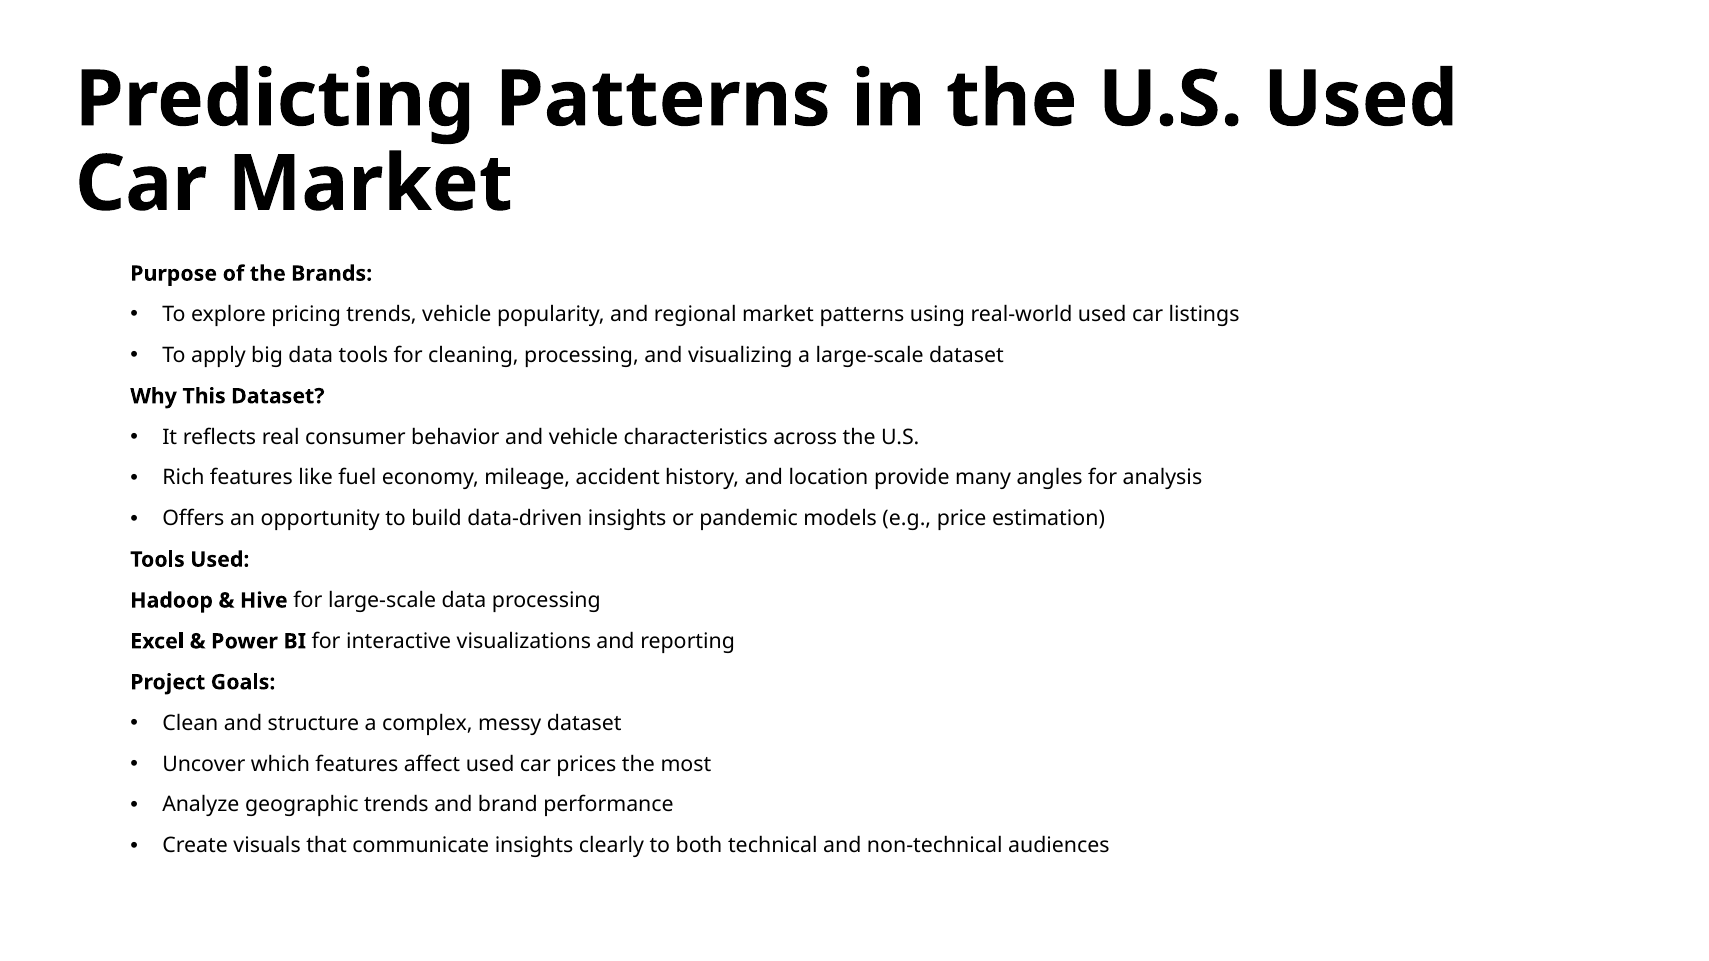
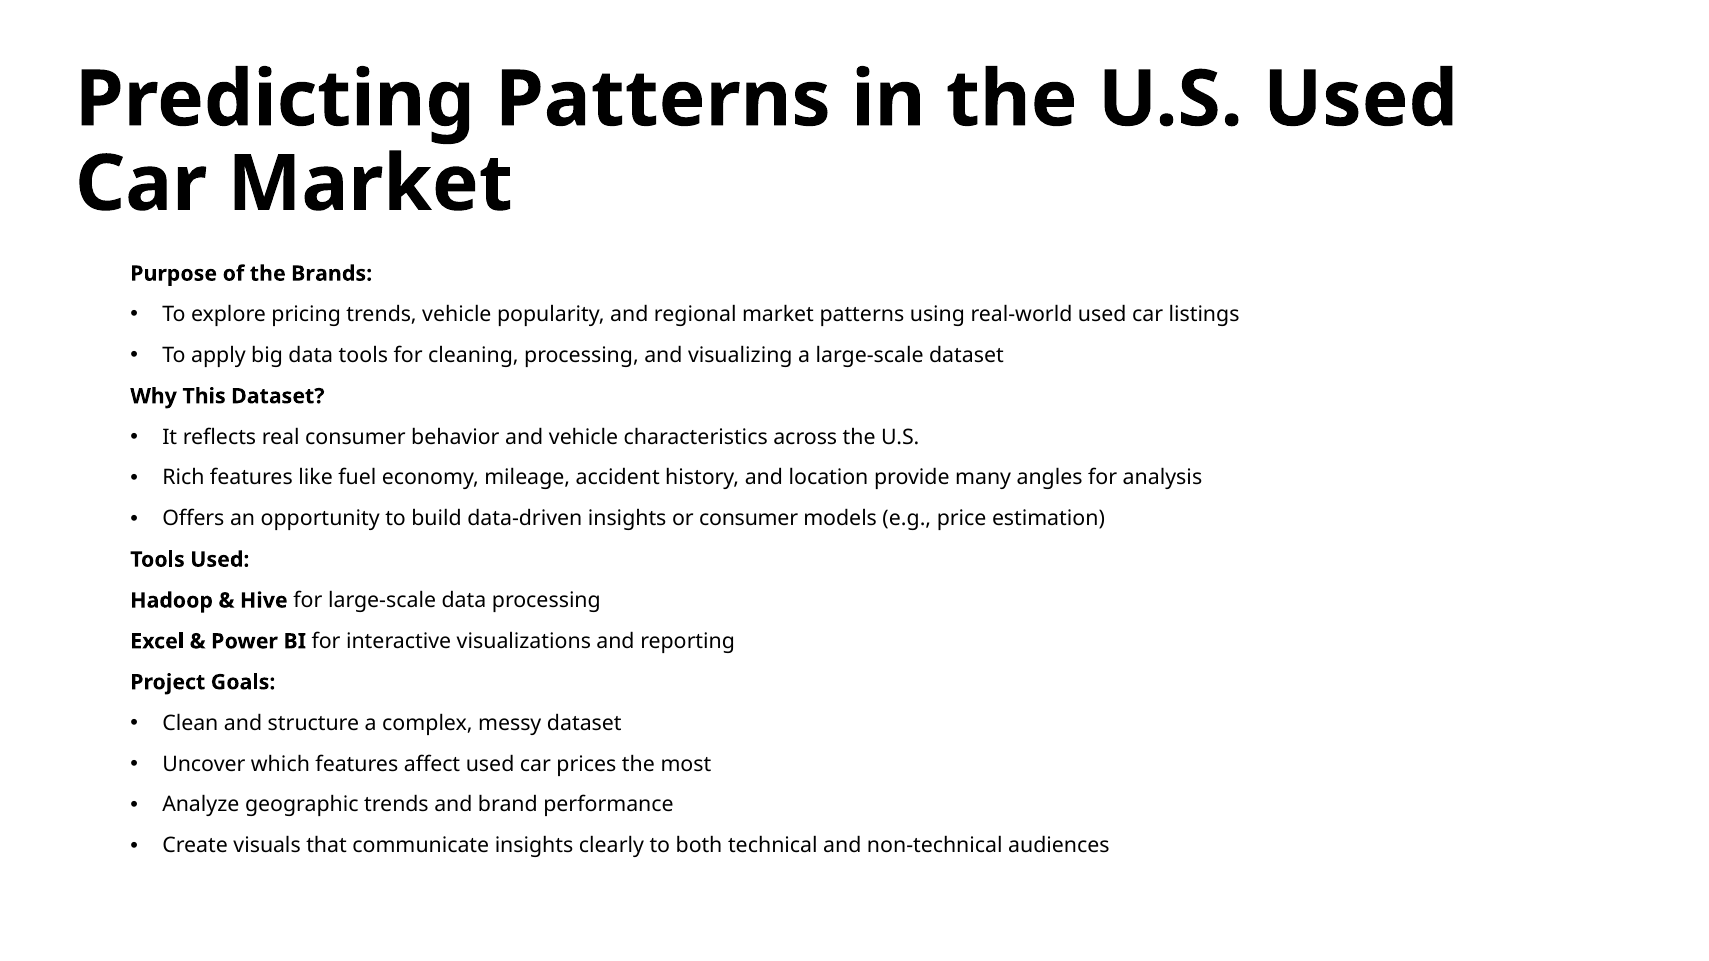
or pandemic: pandemic -> consumer
